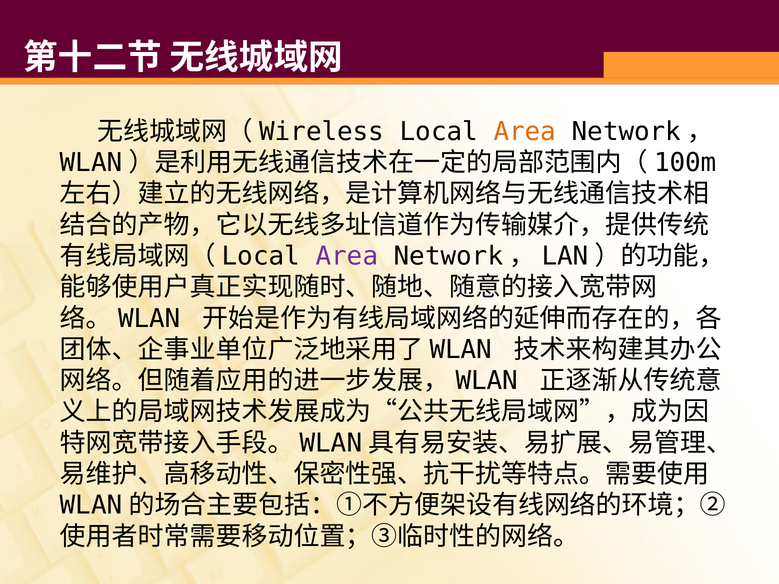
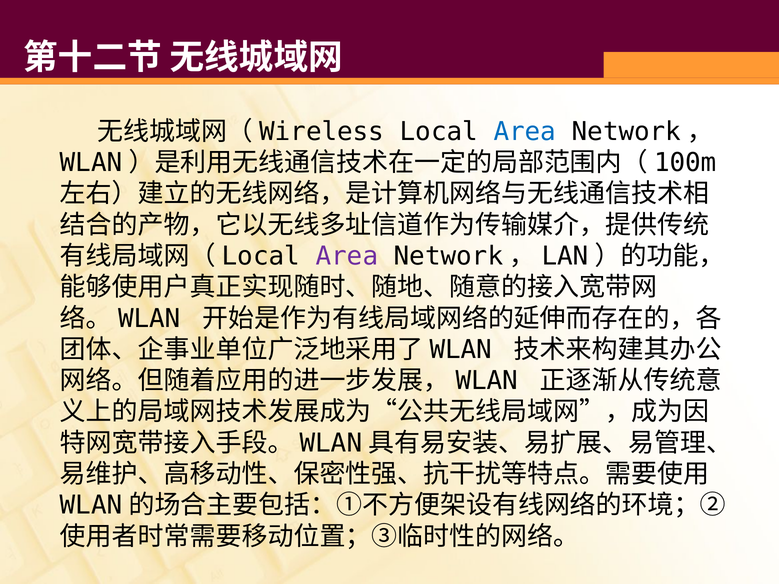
Area at (525, 132) colour: orange -> blue
